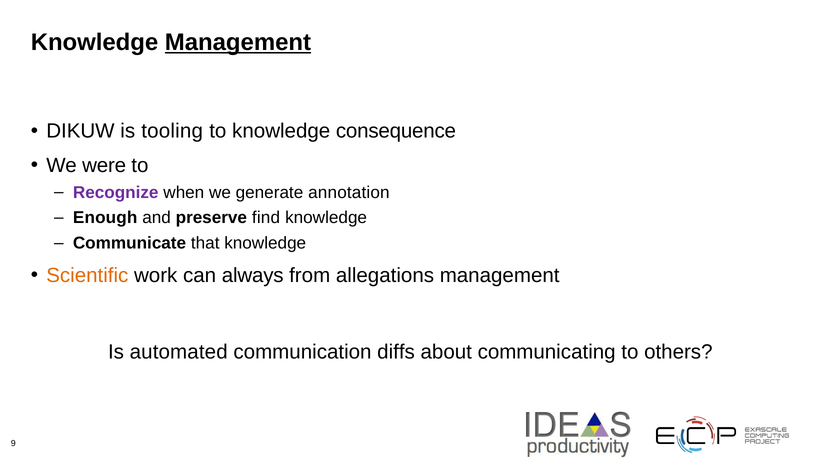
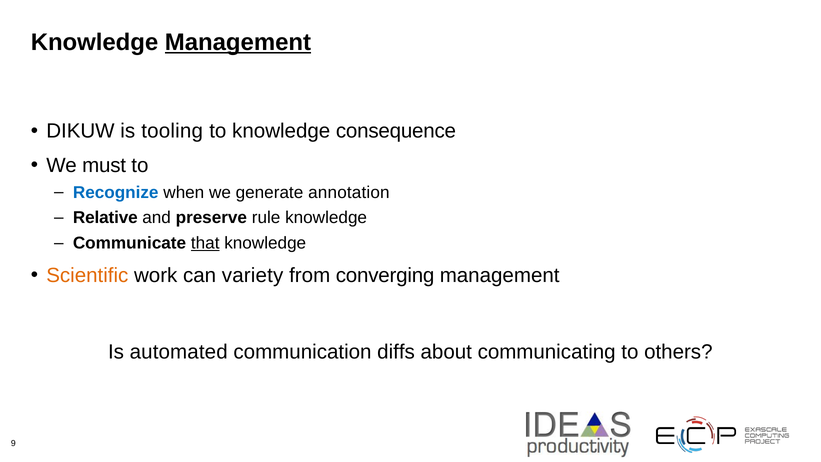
were: were -> must
Recognize colour: purple -> blue
Enough: Enough -> Relative
find: find -> rule
that underline: none -> present
always: always -> variety
allegations: allegations -> converging
